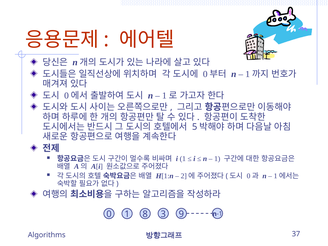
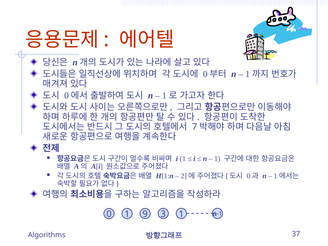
5: 5 -> 7
8: 8 -> 9
3 9: 9 -> 1
